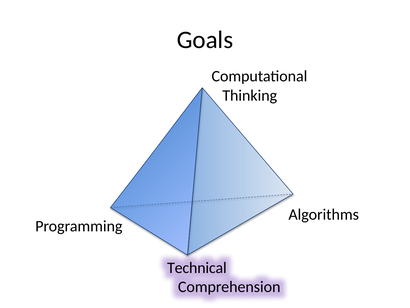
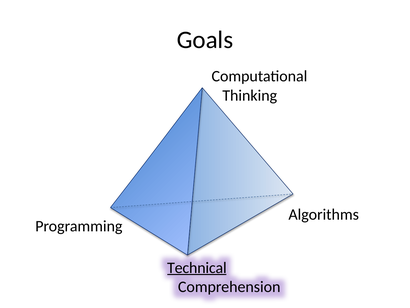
Technical underline: none -> present
